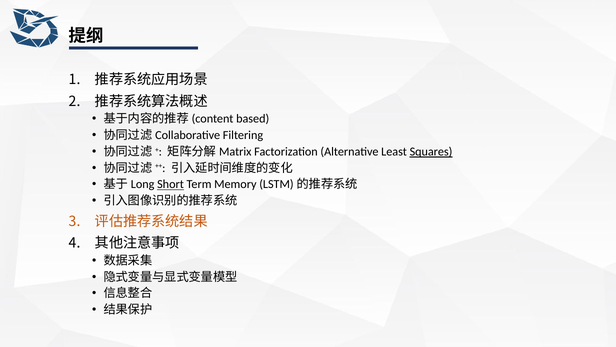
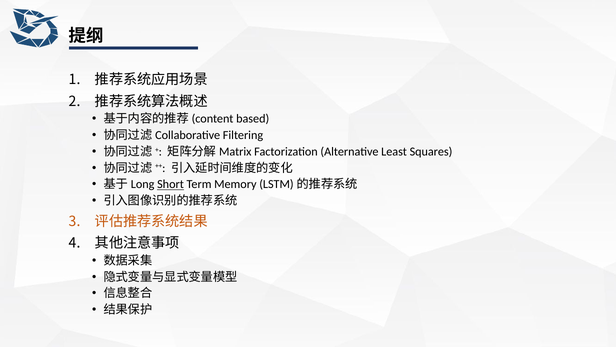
Squares underline: present -> none
